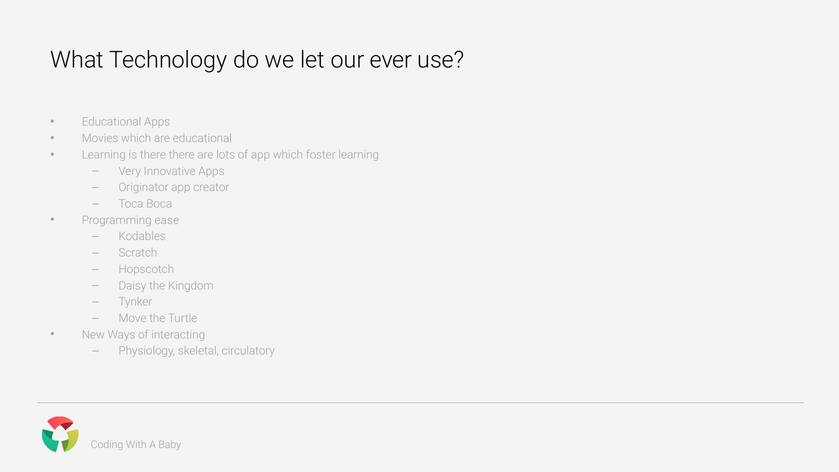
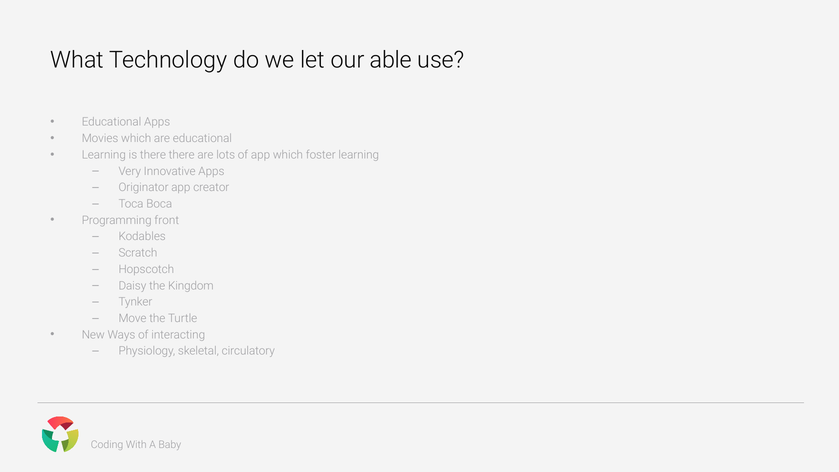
ever: ever -> able
ease: ease -> front
